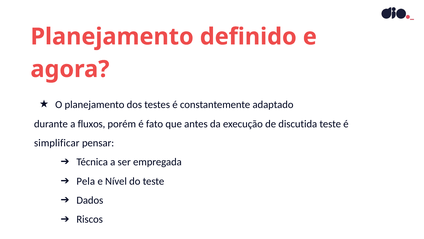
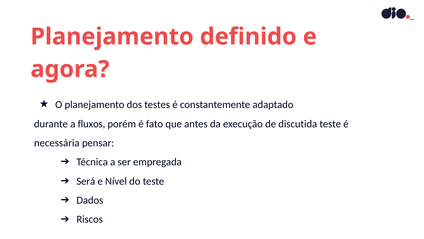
simplificar: simplificar -> necessária
Pela: Pela -> Será
